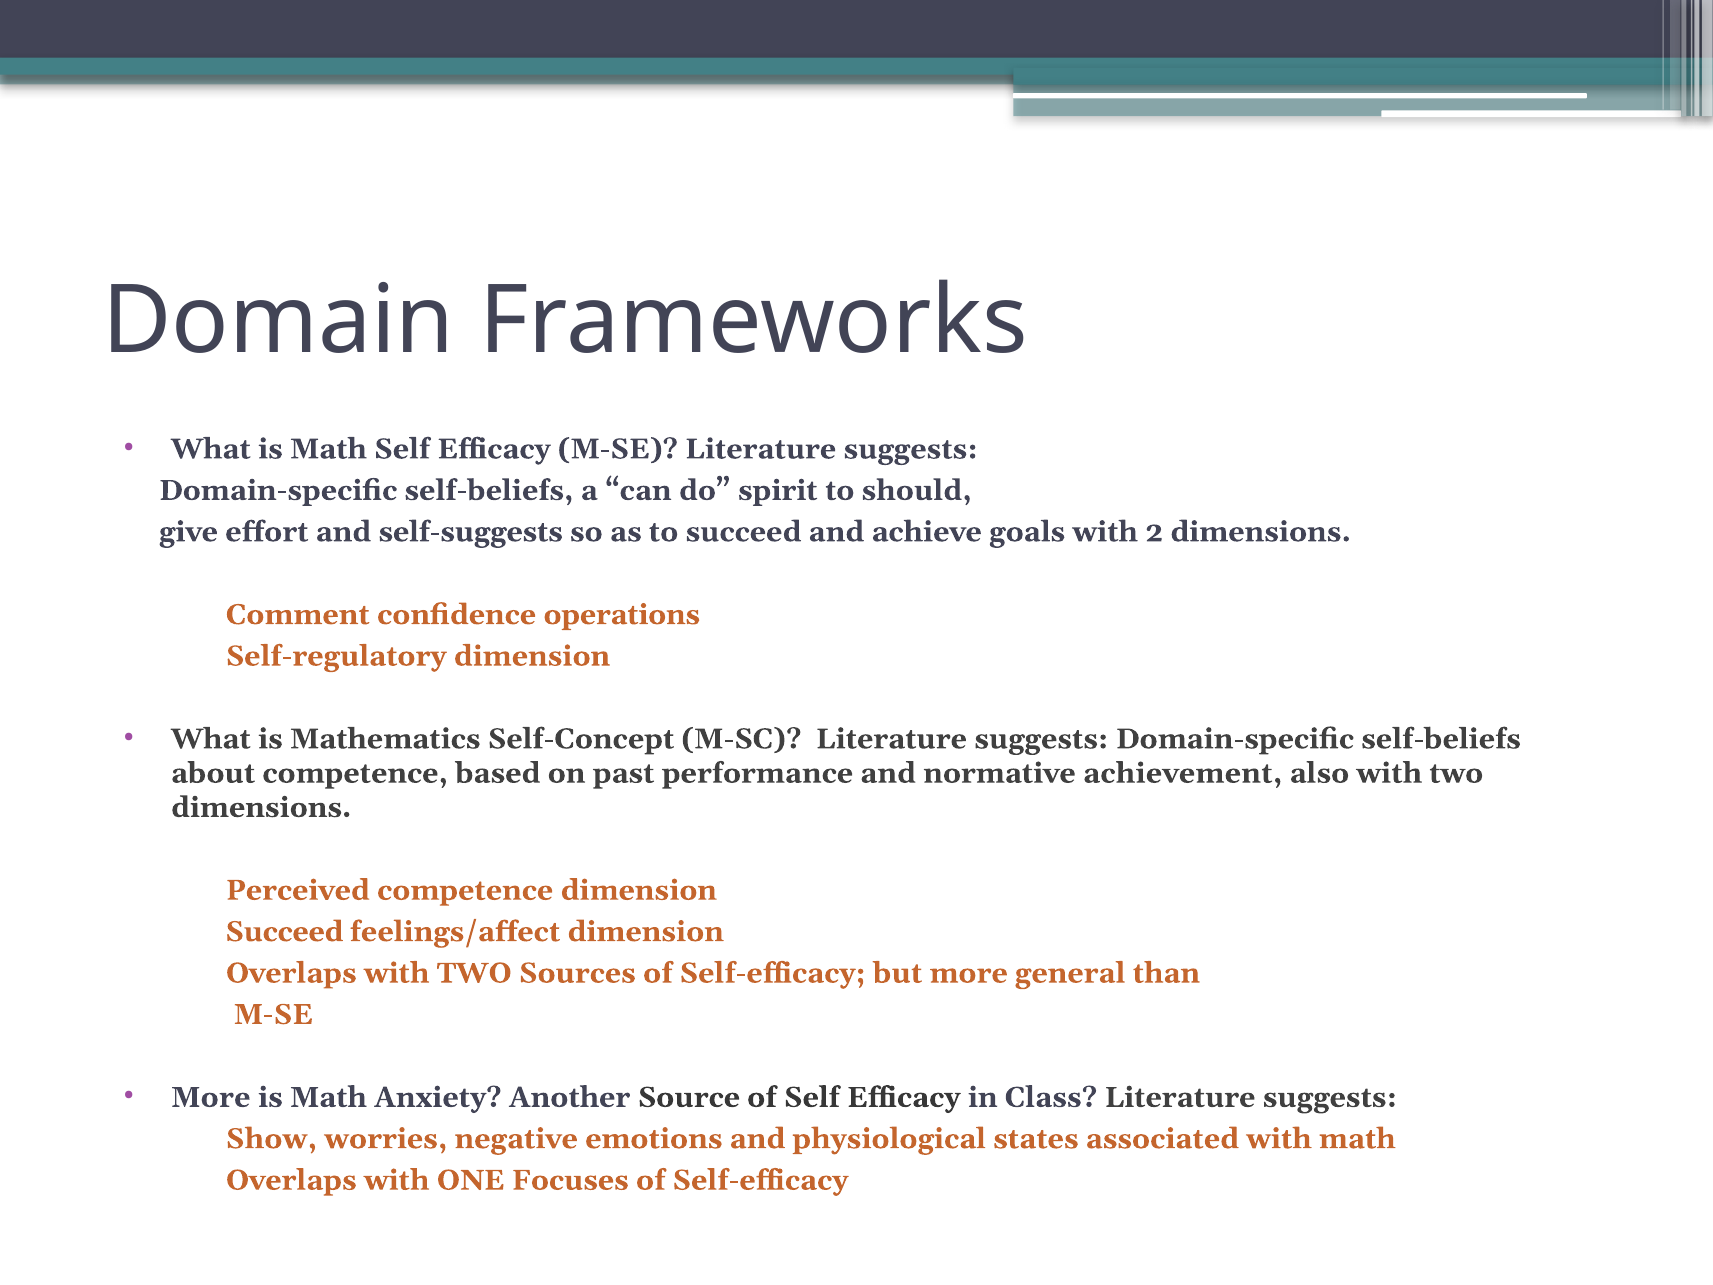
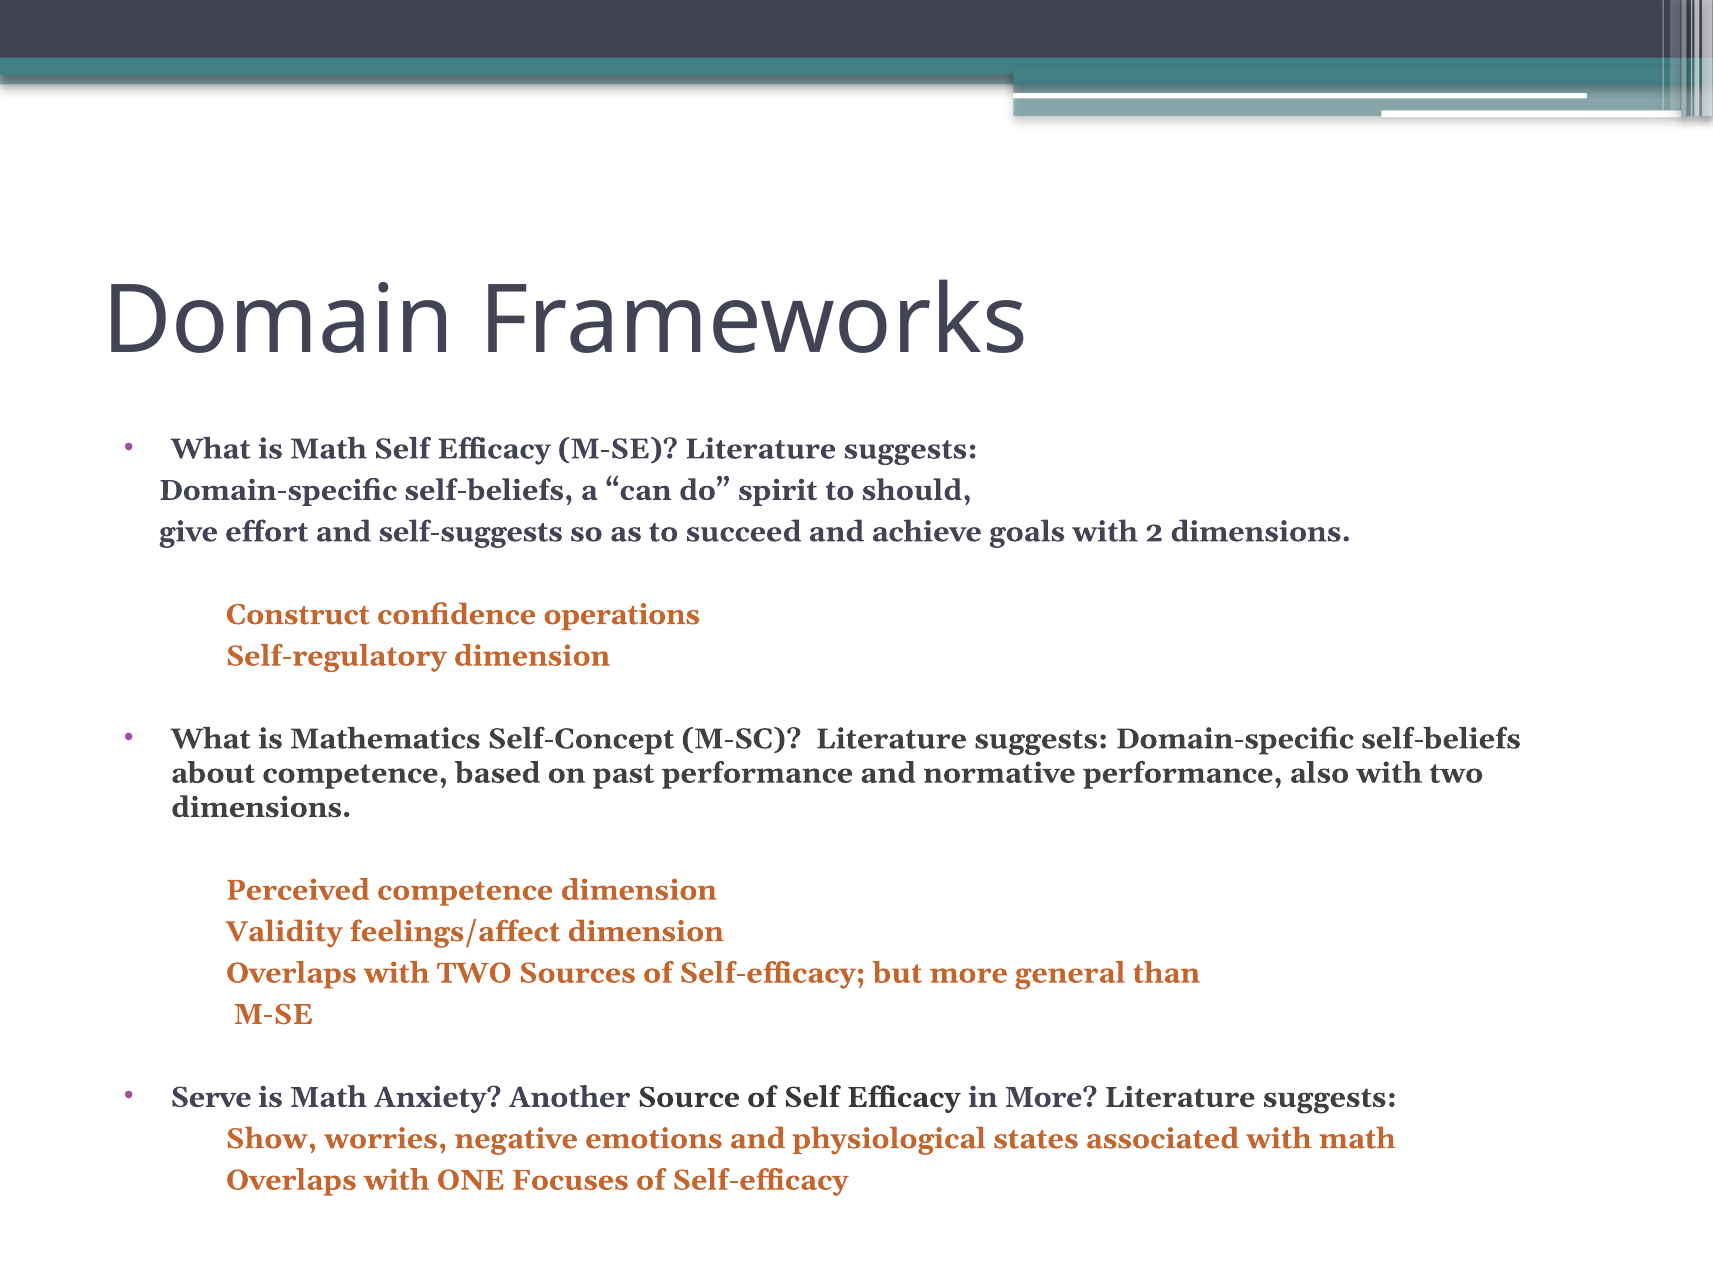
Comment: Comment -> Construct
normative achievement: achievement -> performance
Succeed at (284, 932): Succeed -> Validity
More at (211, 1097): More -> Serve
in Class: Class -> More
